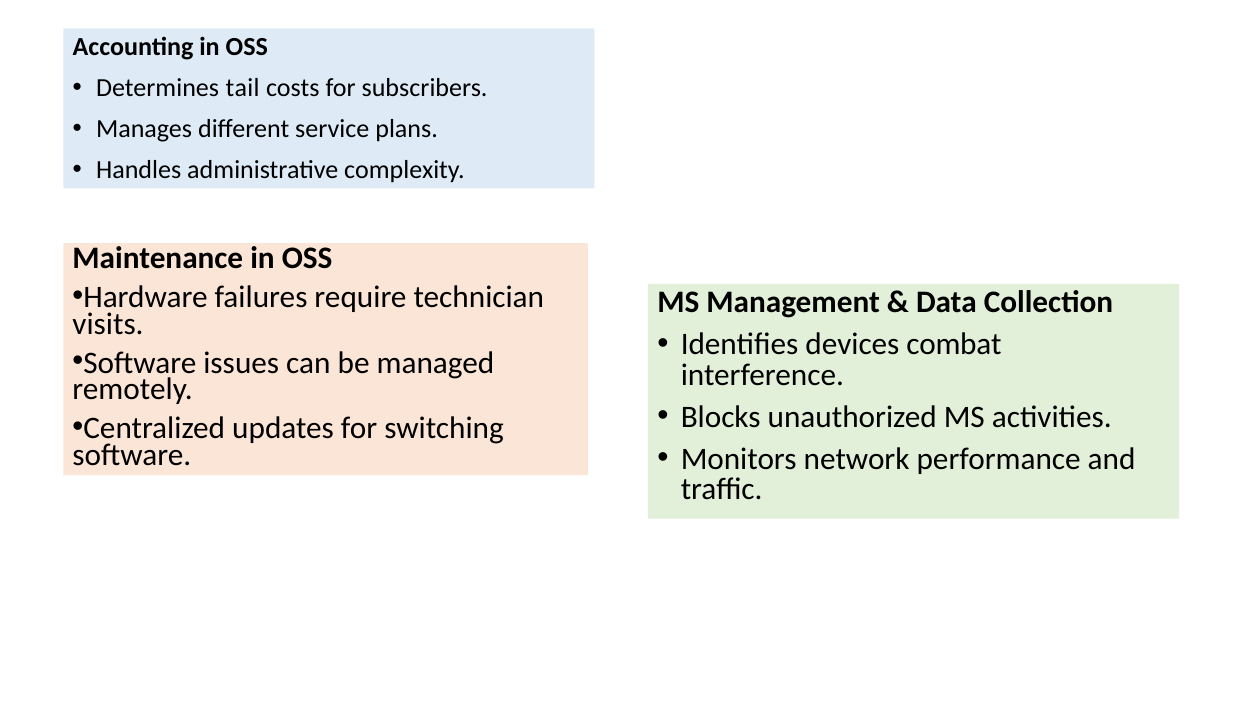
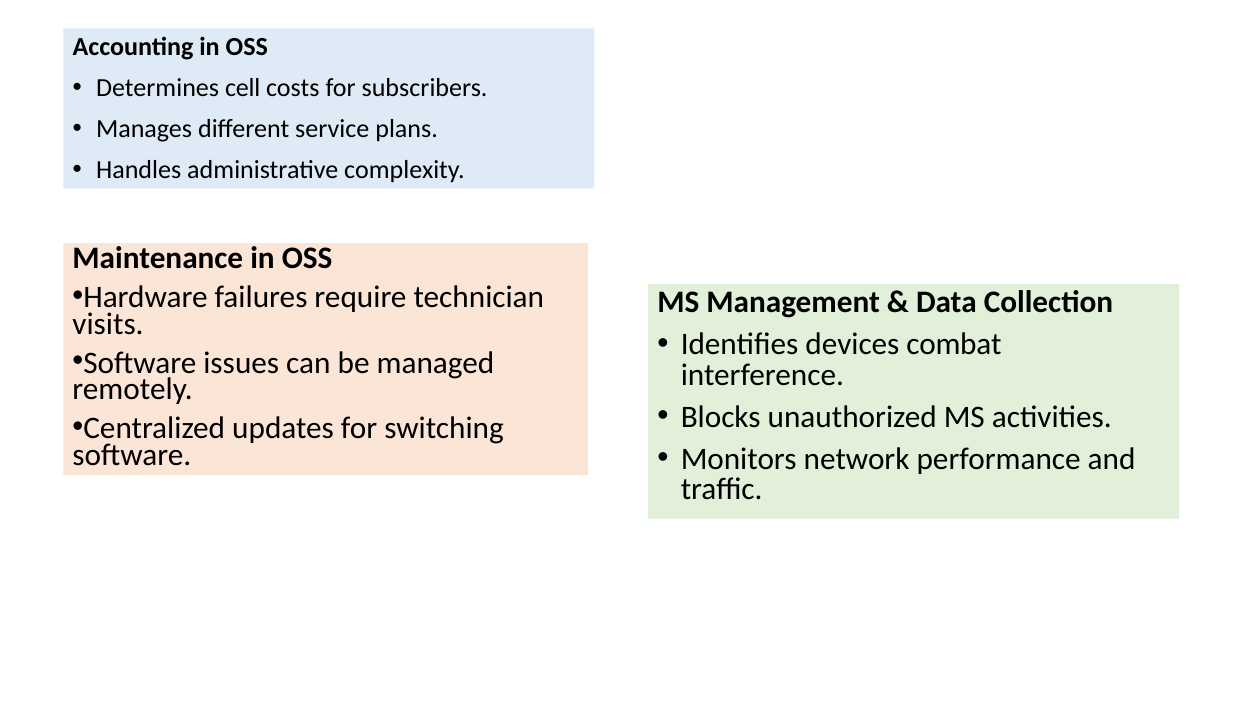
tail: tail -> cell
